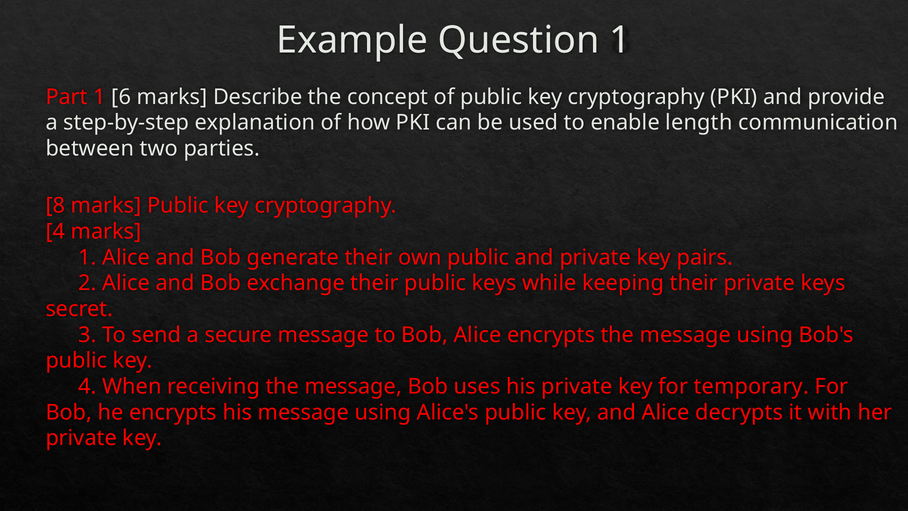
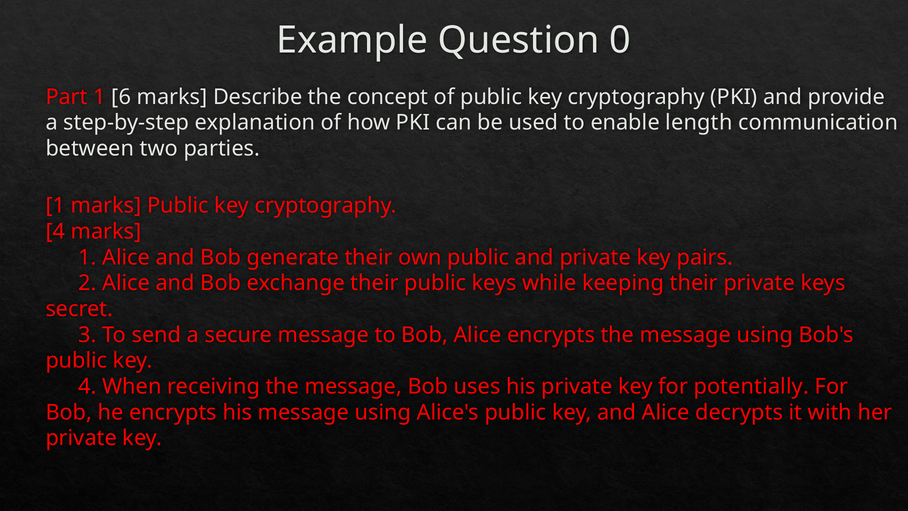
Question 1: 1 -> 0
8 at (55, 206): 8 -> 1
temporary: temporary -> potentially
